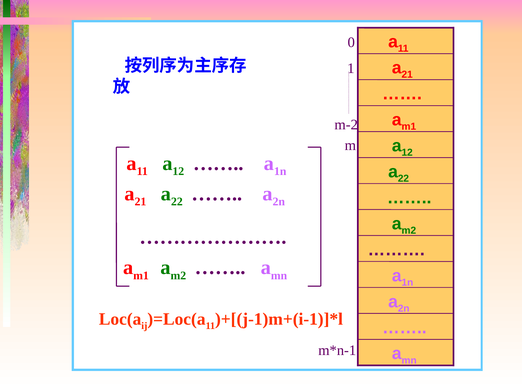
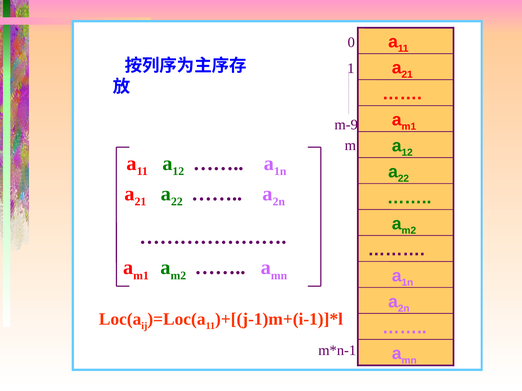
m-2: m-2 -> m-9
